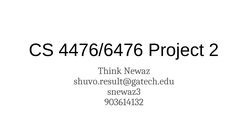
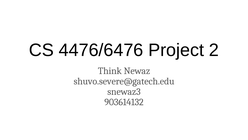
shuvo.result@gatech.edu: shuvo.result@gatech.edu -> shuvo.severe@gatech.edu
